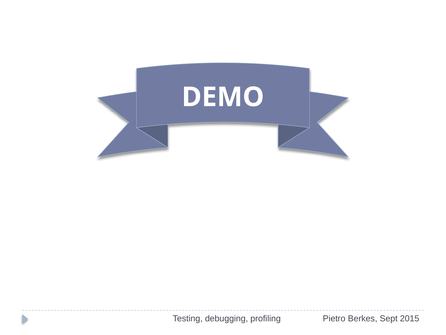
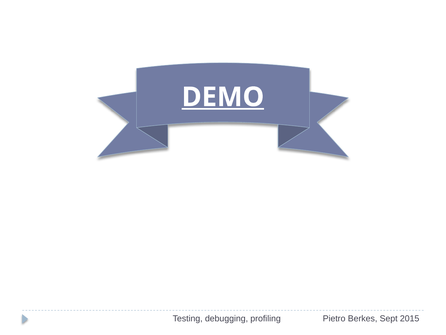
DEMO underline: none -> present
